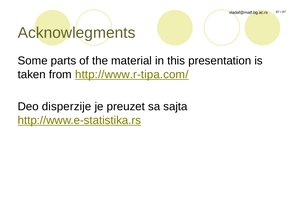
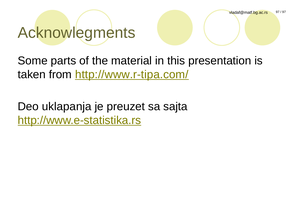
disperzije: disperzije -> uklapanja
